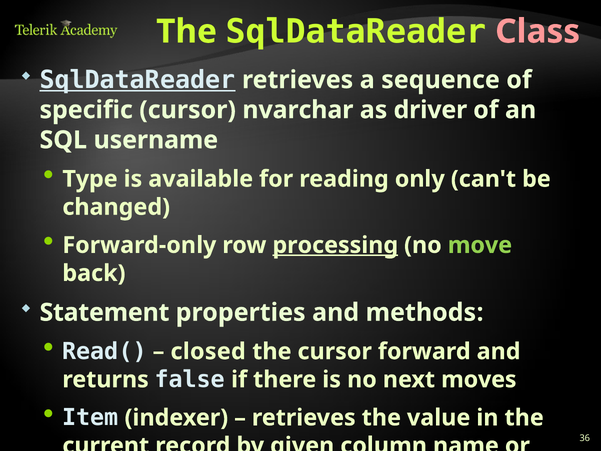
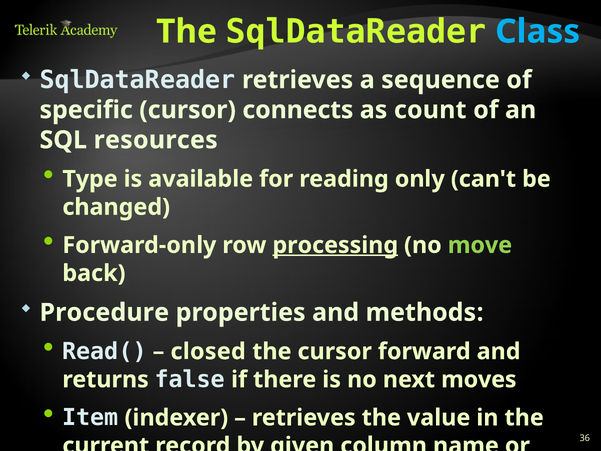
Class colour: pink -> light blue
SqlDataReader at (137, 80) underline: present -> none
nvarchar: nvarchar -> connects
driver: driver -> count
SQL username: username -> resources
Statement: Statement -> Procedure
